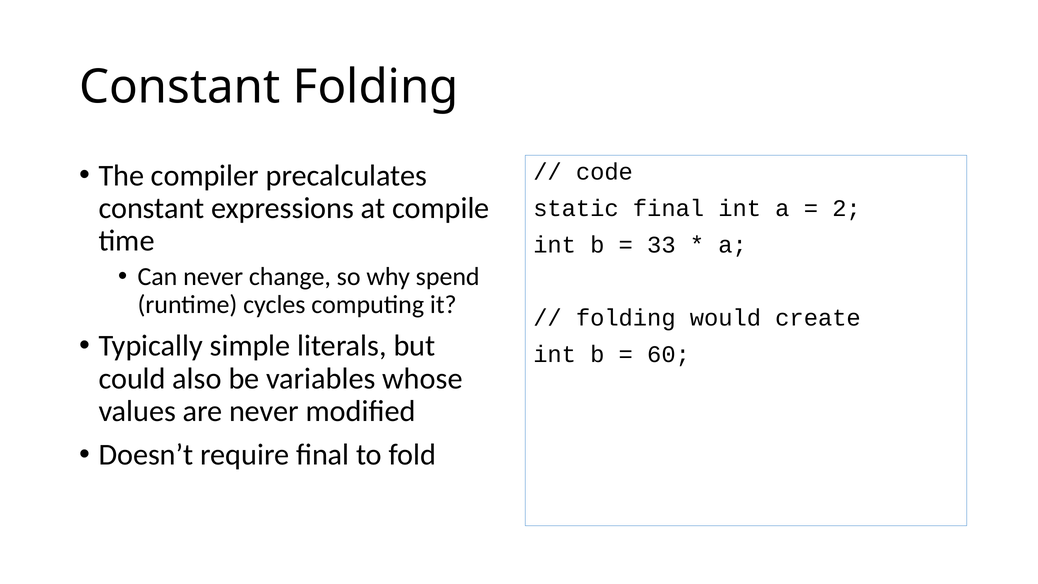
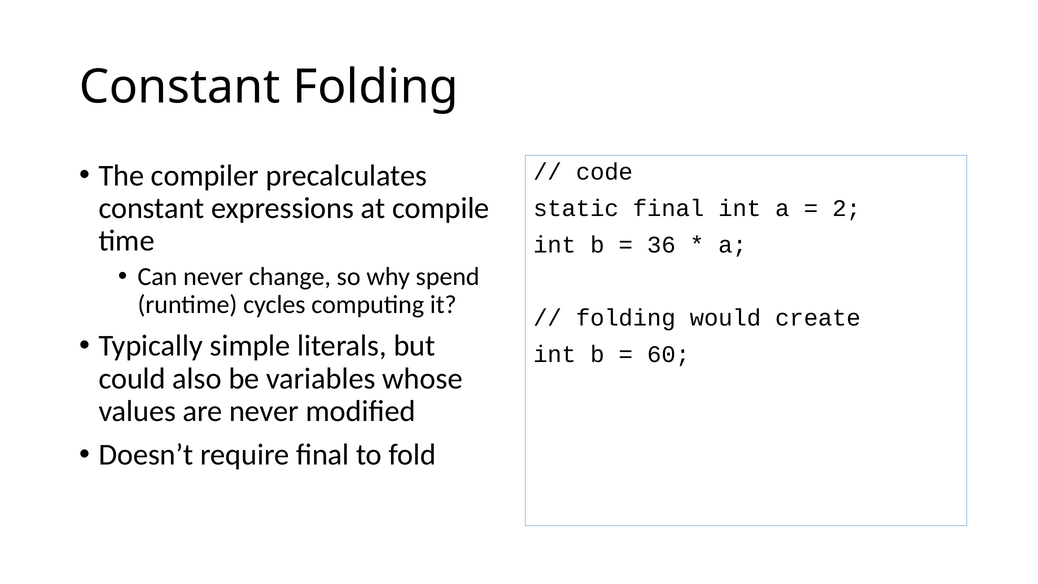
33: 33 -> 36
